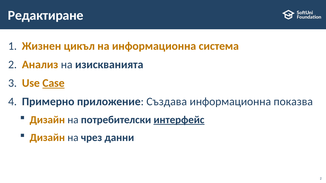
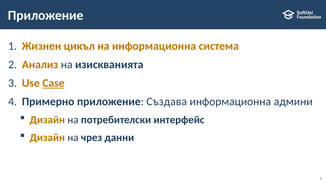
Редактиране at (46, 15): Редактиране -> Приложение
показва: показва -> админи
интерфейс underline: present -> none
